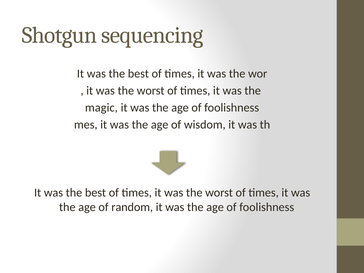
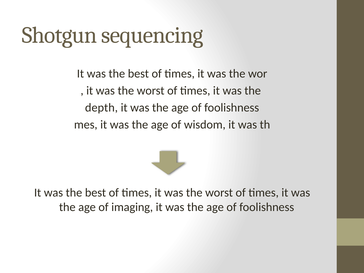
magic: magic -> depth
random: random -> imaging
